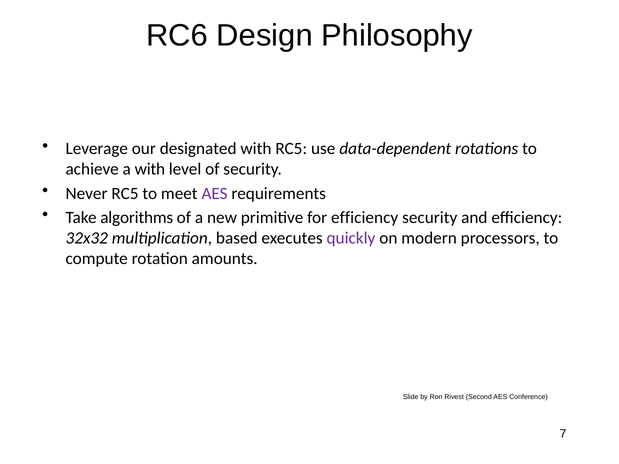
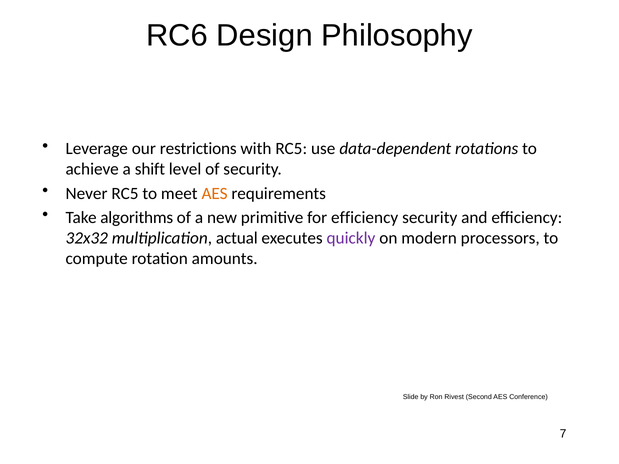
designated: designated -> restrictions
a with: with -> shift
AES at (215, 193) colour: purple -> orange
based: based -> actual
